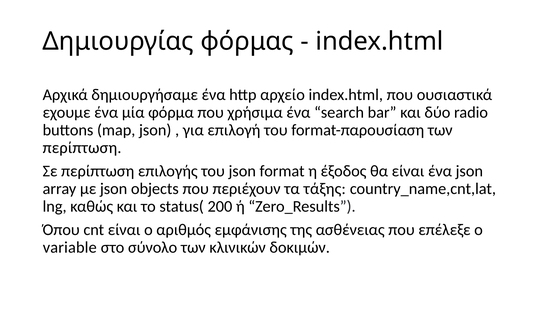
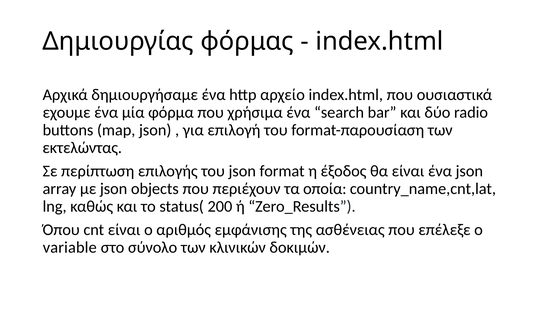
περίπτωση at (82, 147): περίπτωση -> εκτελώντας
τάξης: τάξης -> οποία
